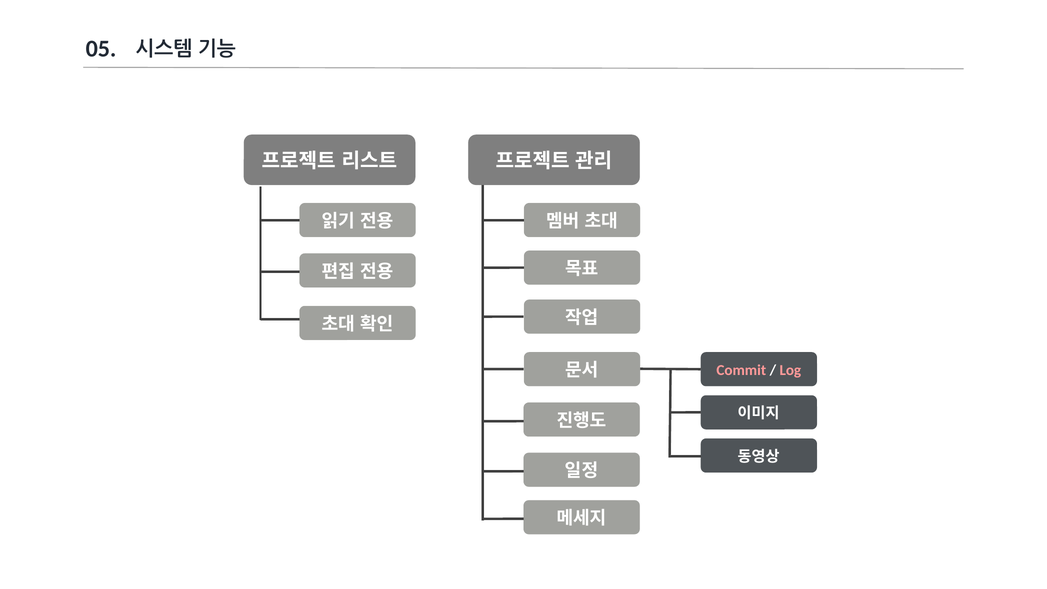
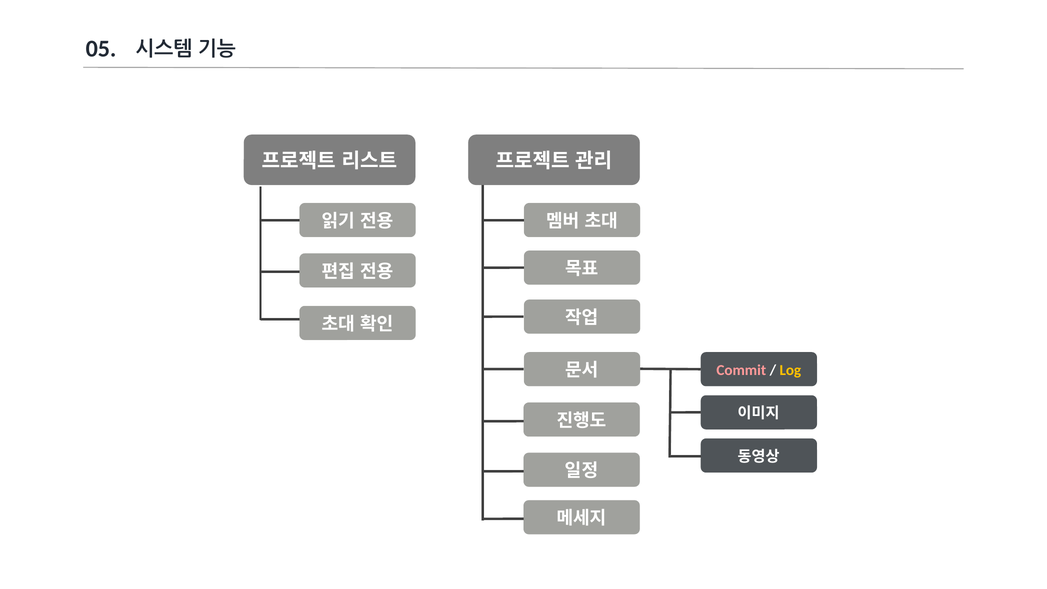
Log colour: pink -> yellow
